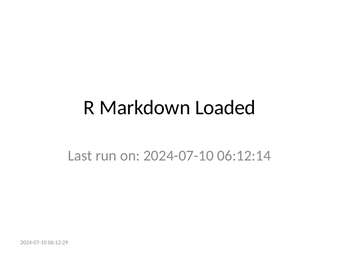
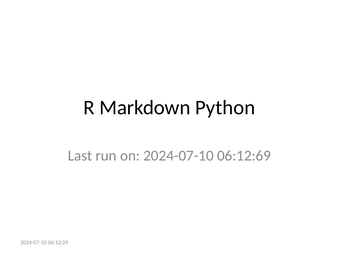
Loaded: Loaded -> Python
06:12:14: 06:12:14 -> 06:12:69
